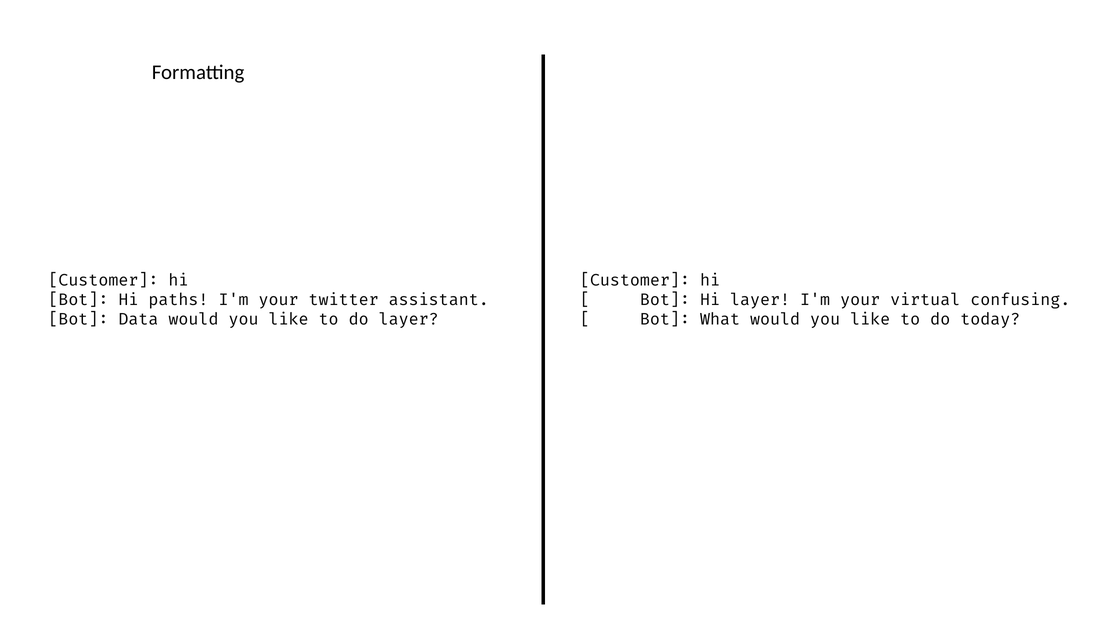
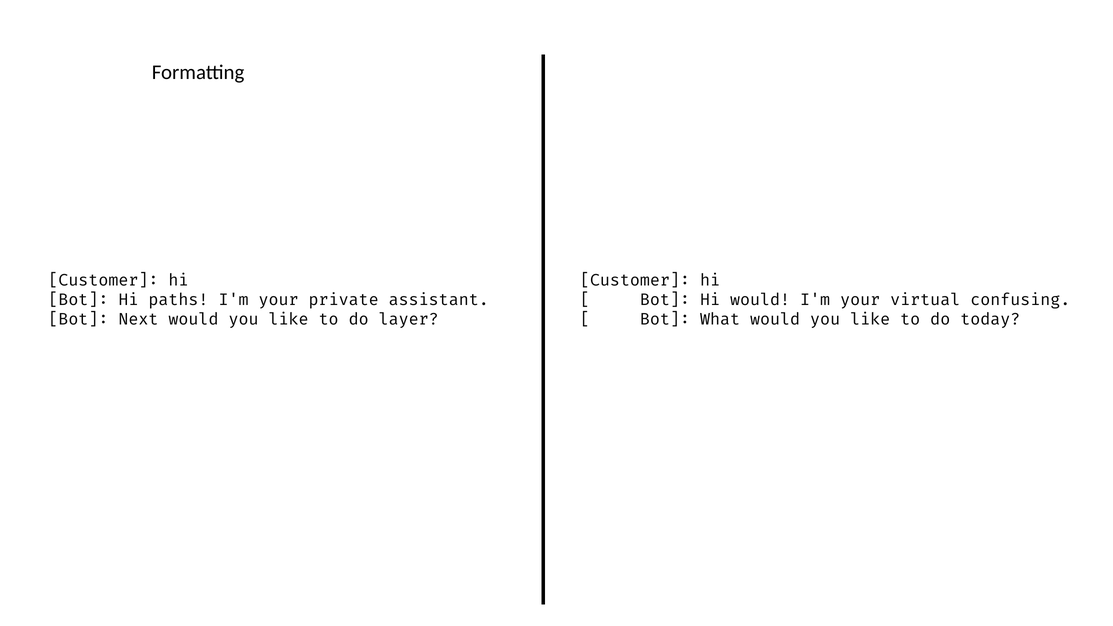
twitter: twitter -> private
Hi layer: layer -> would
Data: Data -> Next
